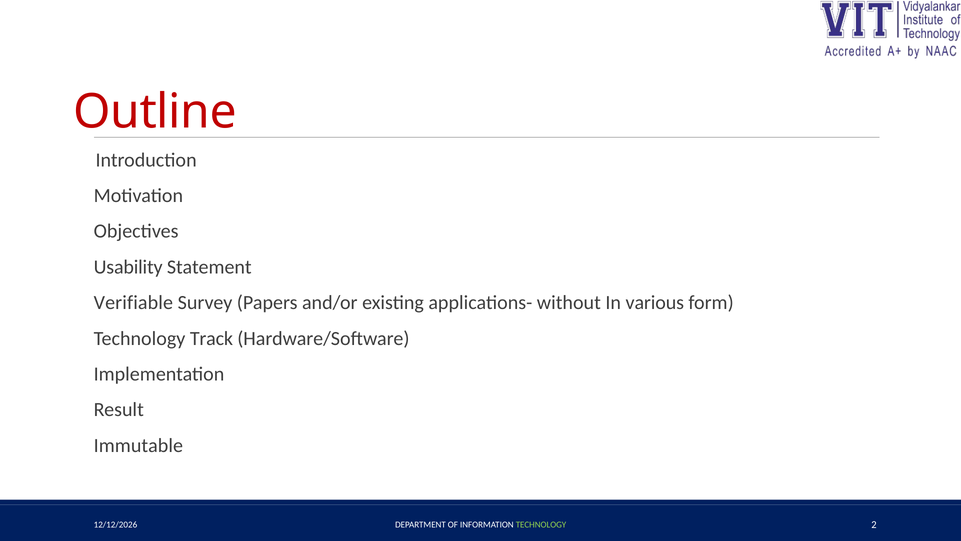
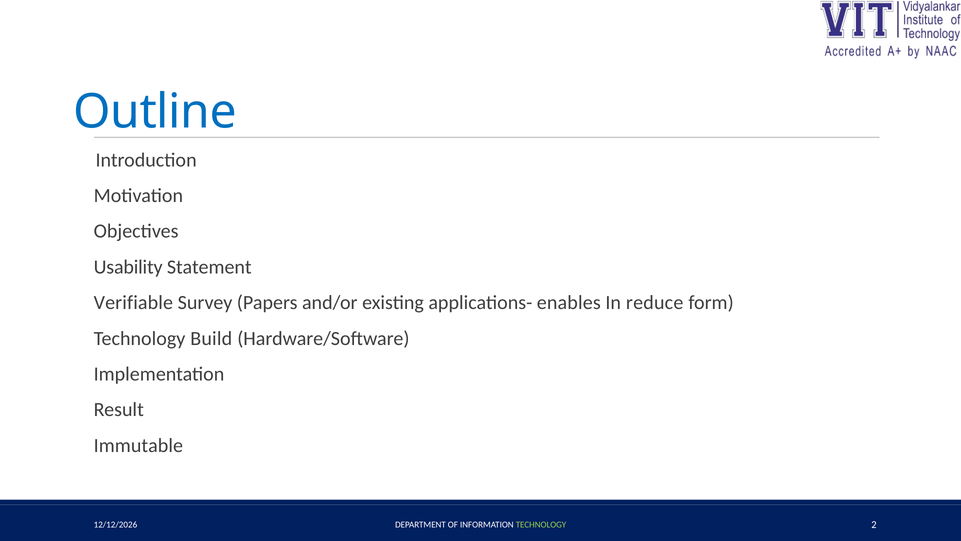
Outline colour: red -> blue
without: without -> enables
various: various -> reduce
Track: Track -> Build
